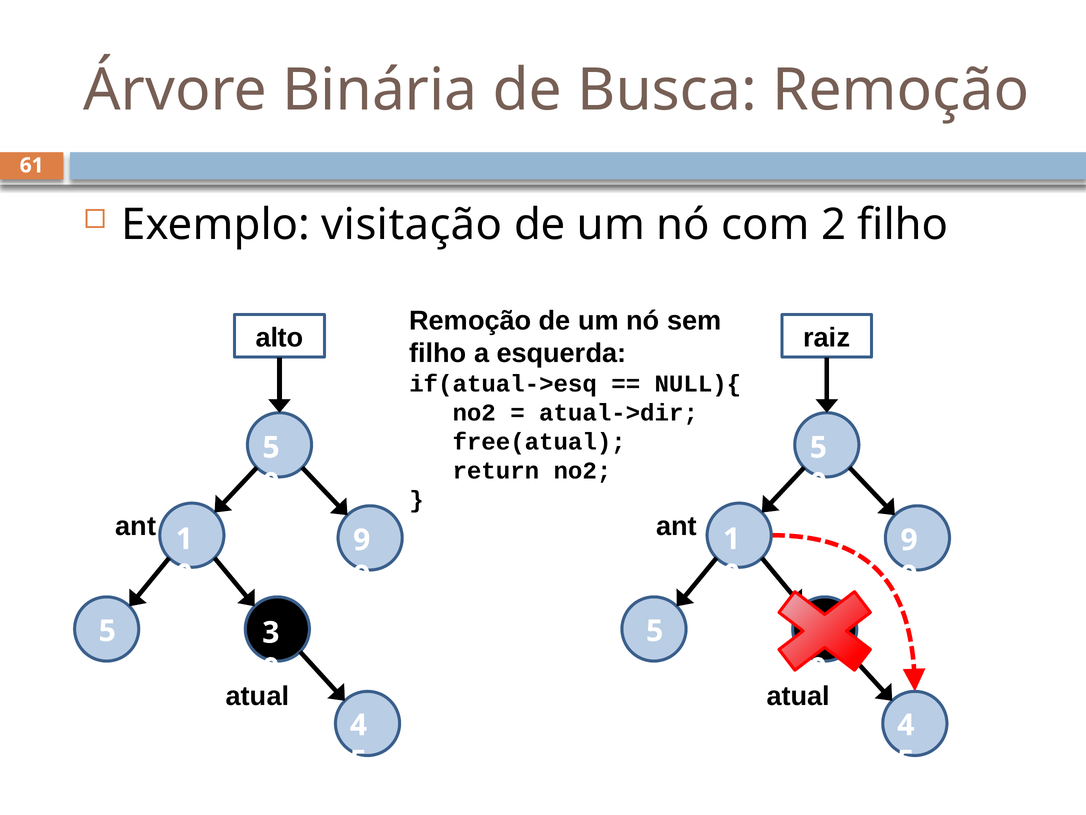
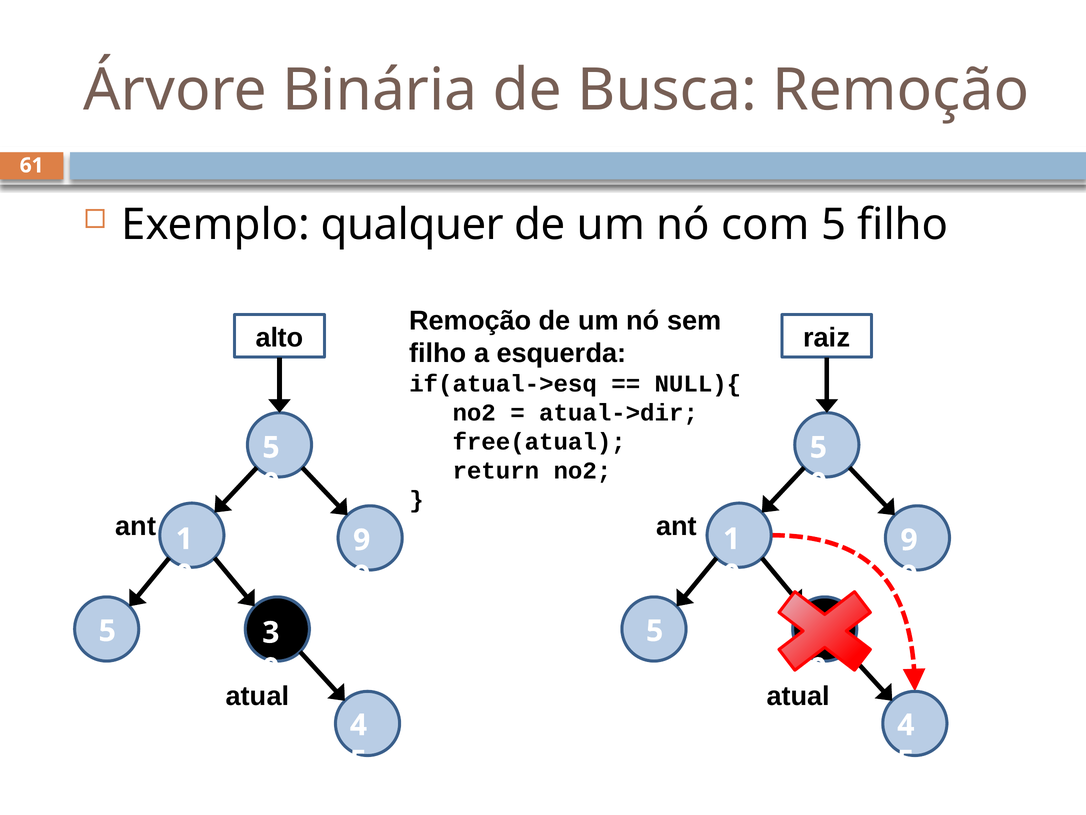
visitação: visitação -> qualquer
com 2: 2 -> 5
